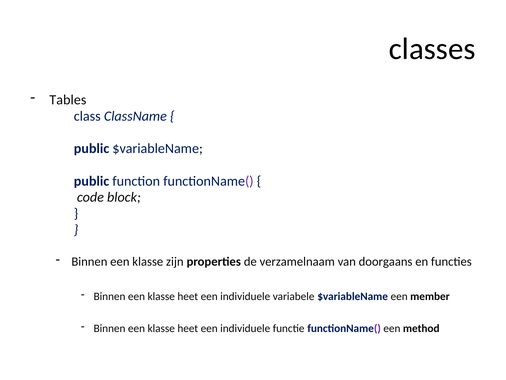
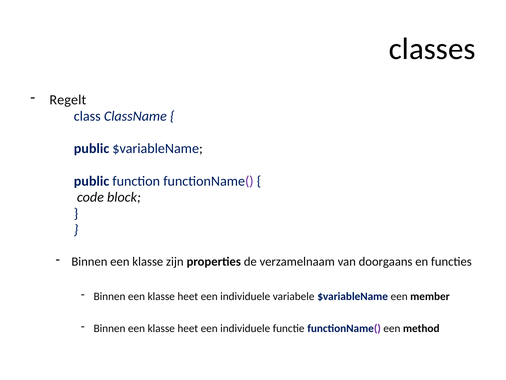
Tables: Tables -> Regelt
